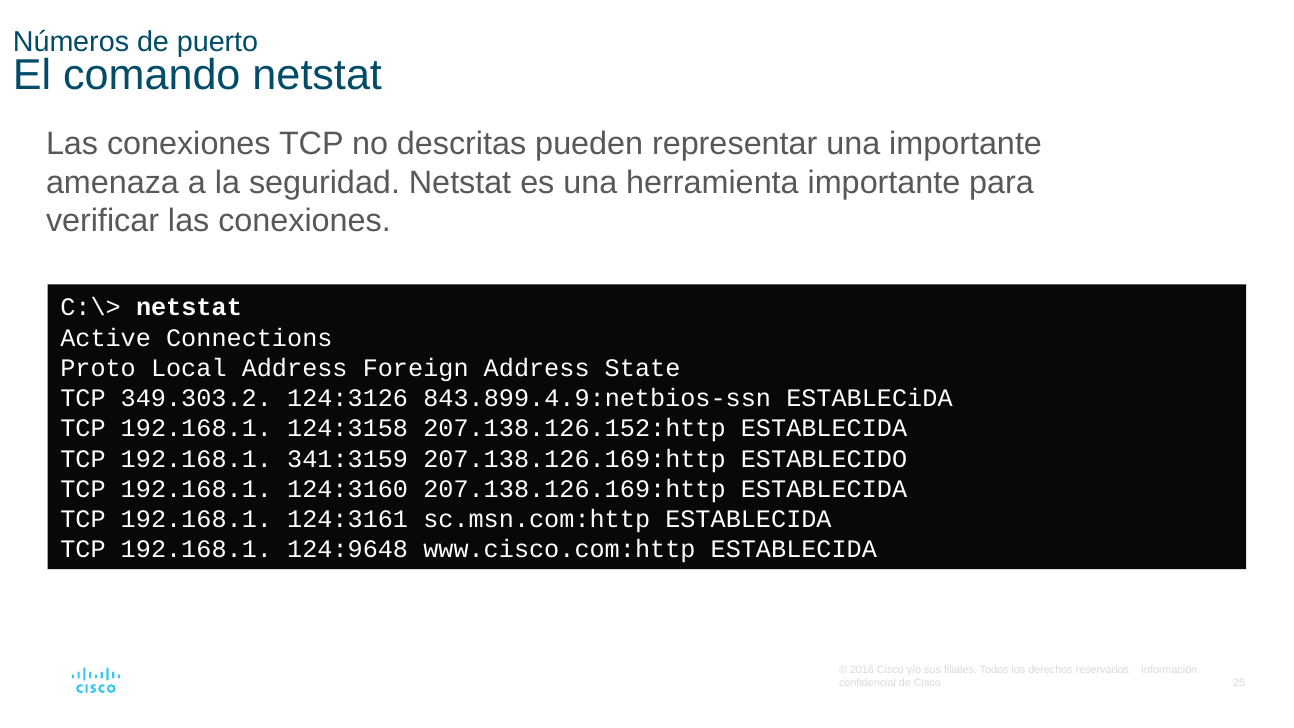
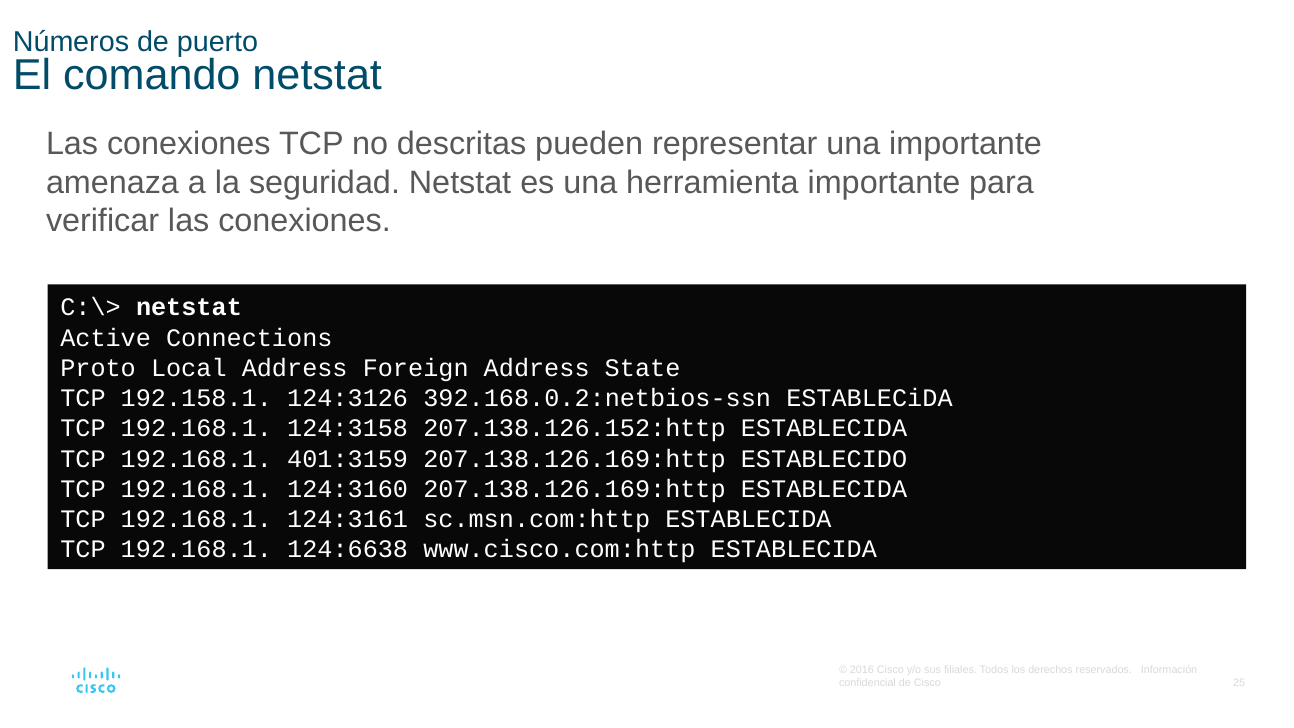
349.303.2: 349.303.2 -> 192.158.1
843.899.4.9:netbios-ssn: 843.899.4.9:netbios-ssn -> 392.168.0.2:netbios-ssn
341:3159: 341:3159 -> 401:3159
124:9648: 124:9648 -> 124:6638
